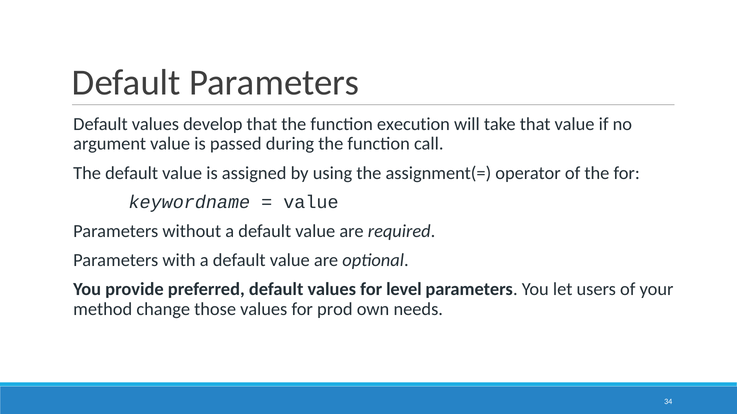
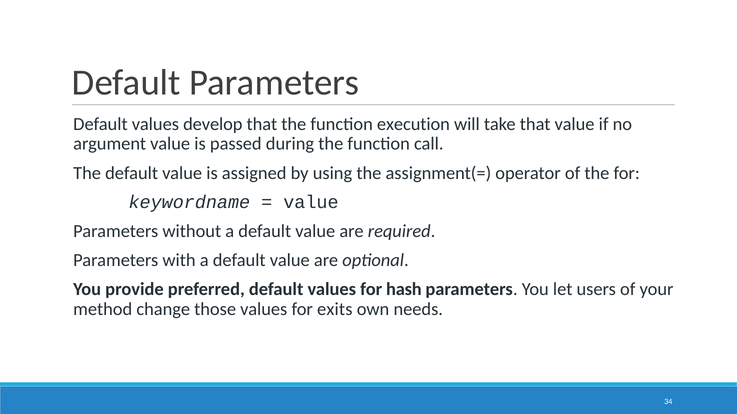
level: level -> hash
prod: prod -> exits
